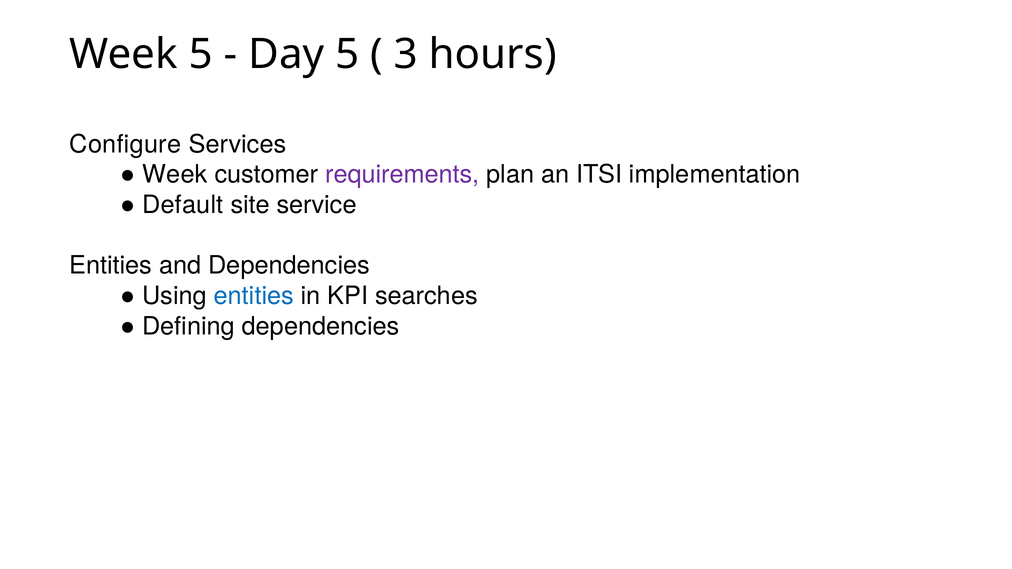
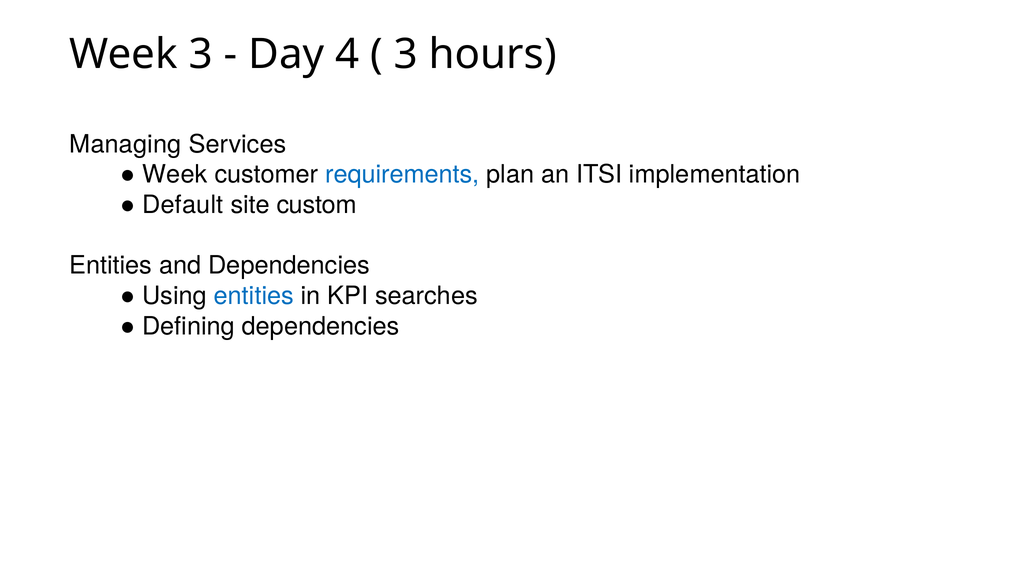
Week 5: 5 -> 3
Day 5: 5 -> 4
Configure: Configure -> Managing
requirements colour: purple -> blue
service: service -> custom
